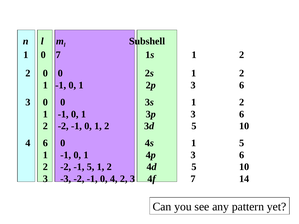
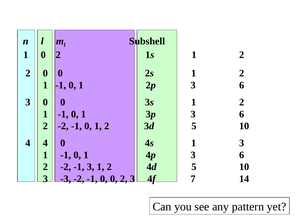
1 0 7: 7 -> 2
4 6: 6 -> 4
1 5: 5 -> 3
-1 5: 5 -> 3
-1 0 4: 4 -> 0
